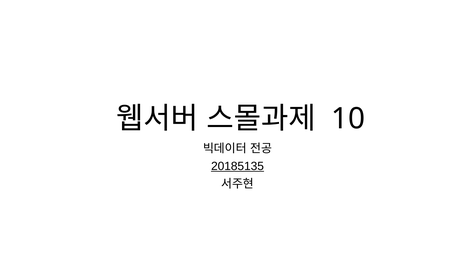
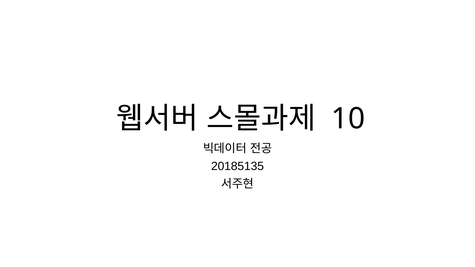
20185135 underline: present -> none
